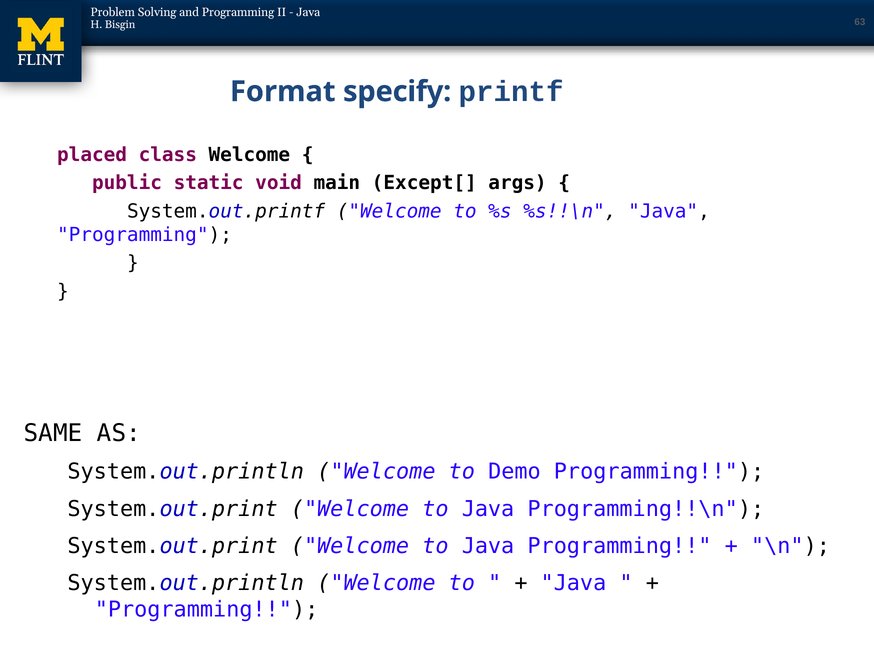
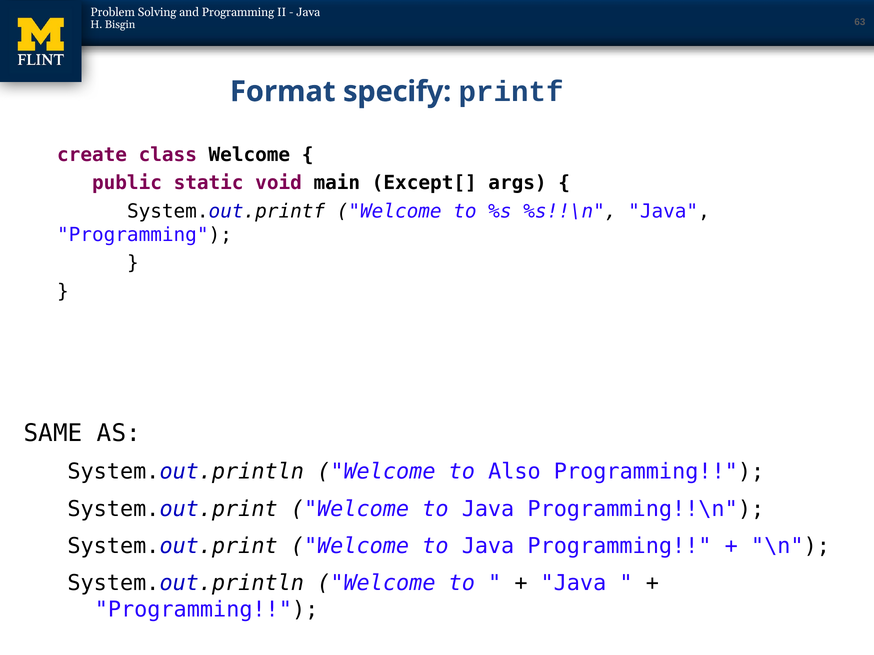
placed: placed -> create
Demo: Demo -> Also
